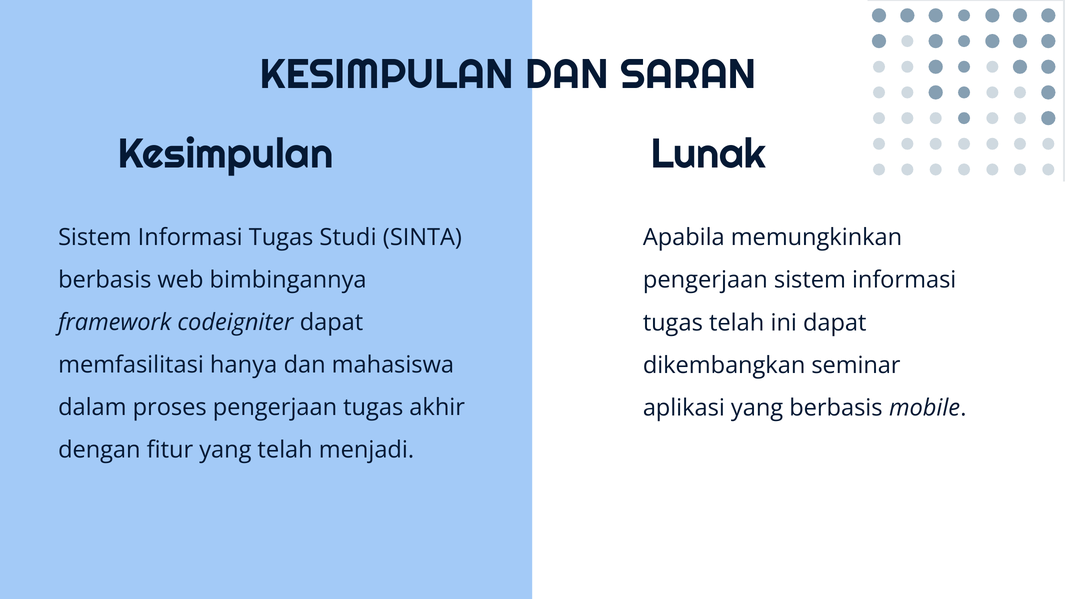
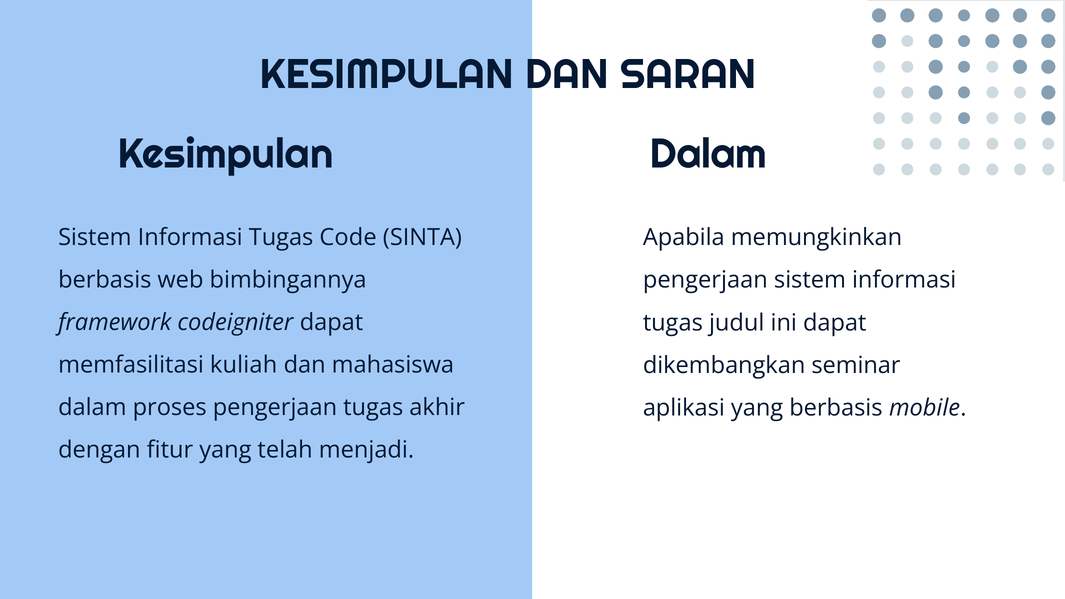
Lunak at (708, 154): Lunak -> Dalam
Studi: Studi -> Code
tugas telah: telah -> judul
hanya: hanya -> kuliah
